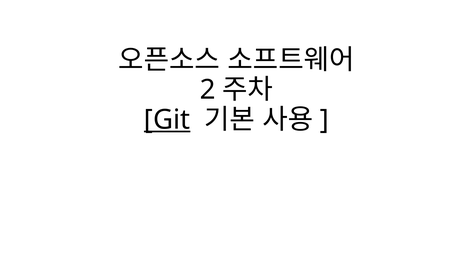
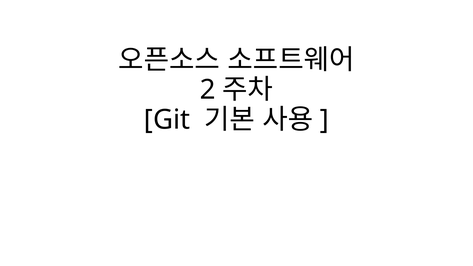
Git underline: present -> none
